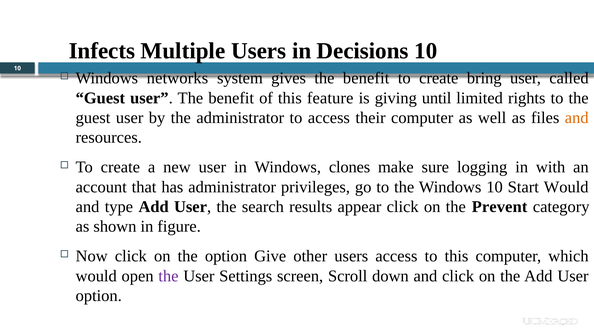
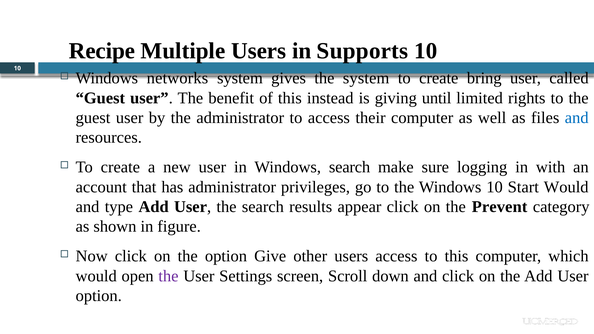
Infects: Infects -> Recipe
Decisions: Decisions -> Supports
gives the benefit: benefit -> system
feature: feature -> instead
and at (577, 118) colour: orange -> blue
Windows clones: clones -> search
